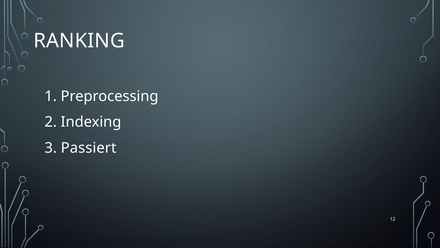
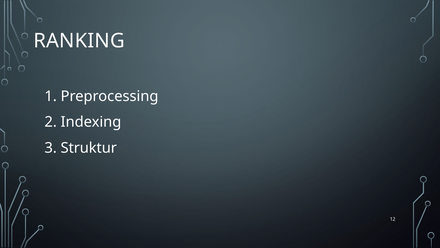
Passiert: Passiert -> Struktur
